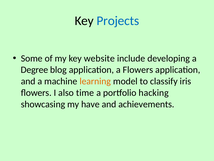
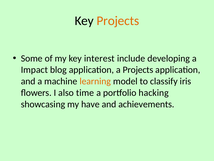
Projects at (118, 21) colour: blue -> orange
website: website -> interest
Degree: Degree -> Impact
a Flowers: Flowers -> Projects
